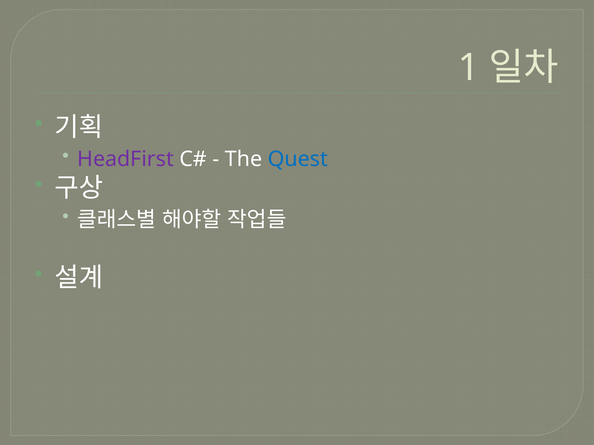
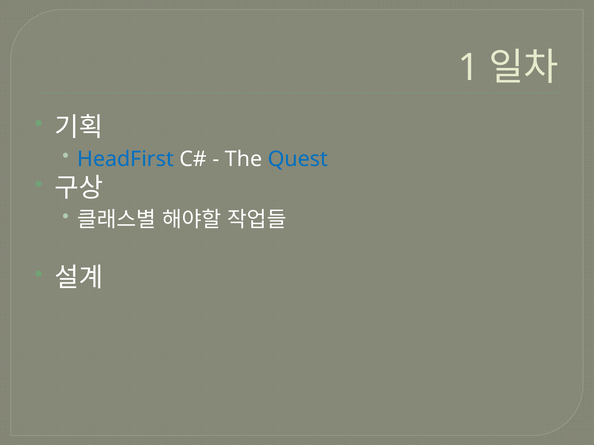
HeadFirst colour: purple -> blue
